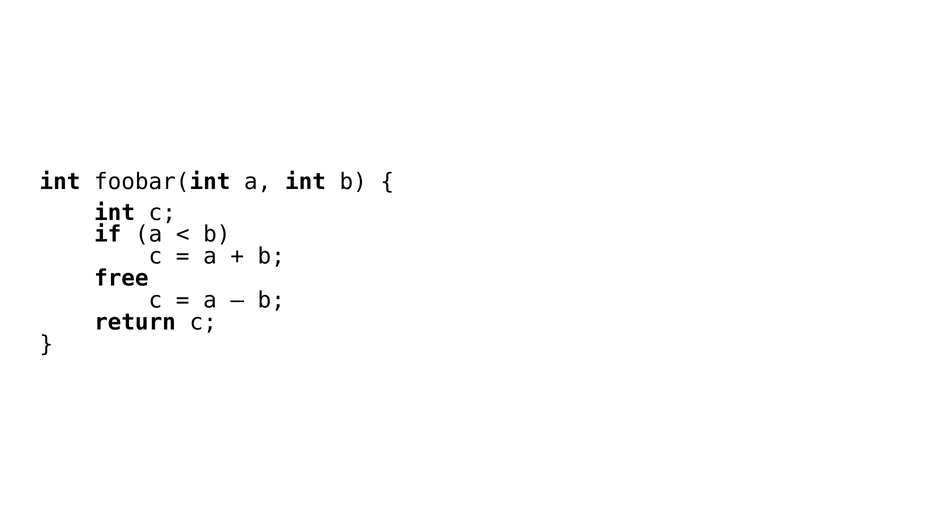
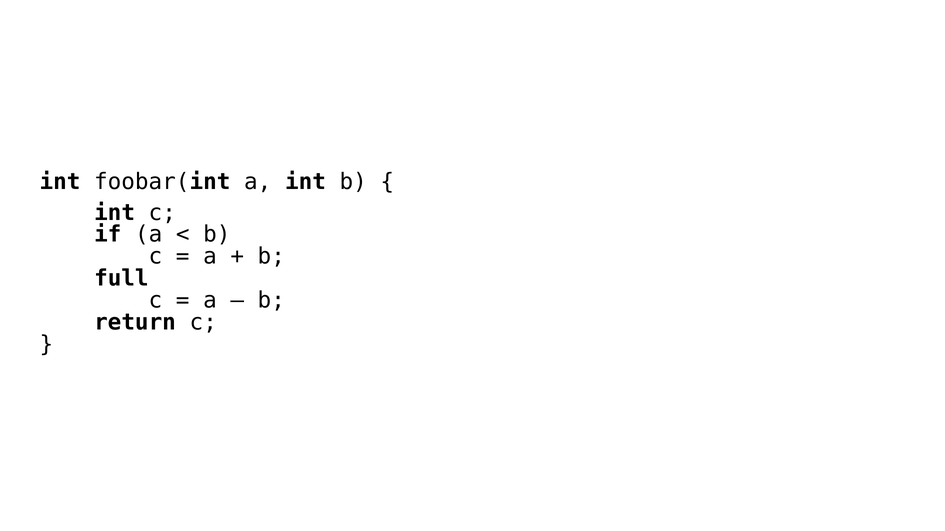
free: free -> full
